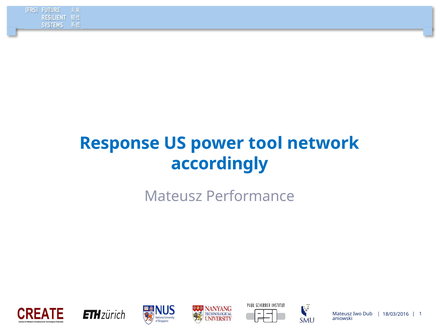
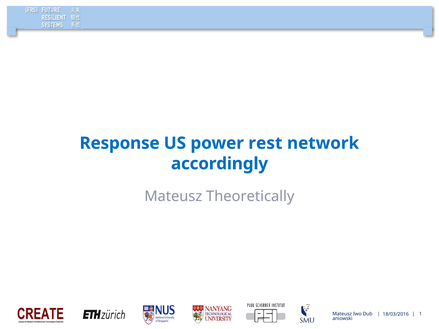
tool: tool -> rest
Performance: Performance -> Theoretically
